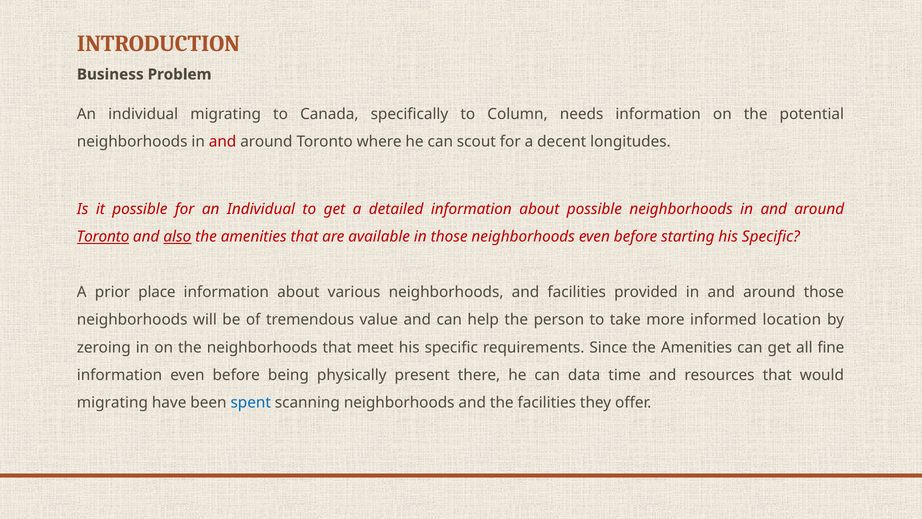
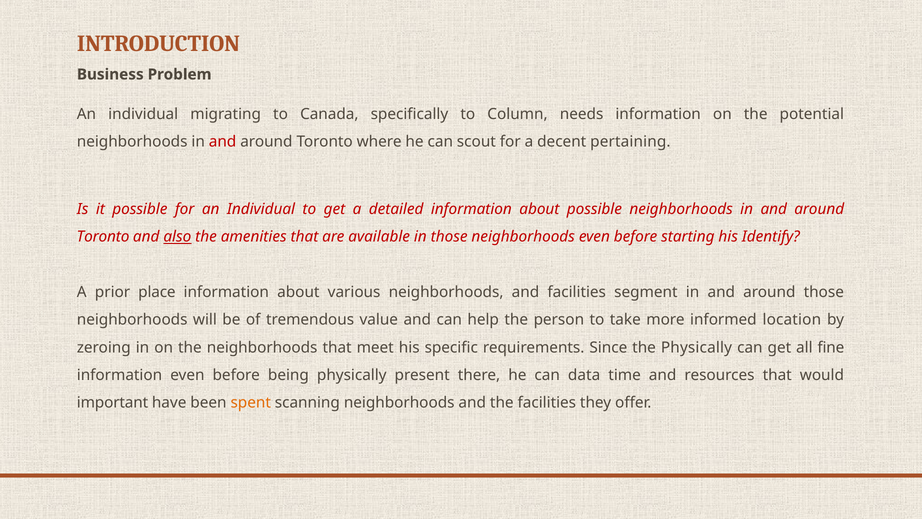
longitudes: longitudes -> pertaining
Toronto at (103, 237) underline: present -> none
starting his Specific: Specific -> Identify
provided: provided -> segment
Since the Amenities: Amenities -> Physically
migrating at (112, 403): migrating -> important
spent colour: blue -> orange
